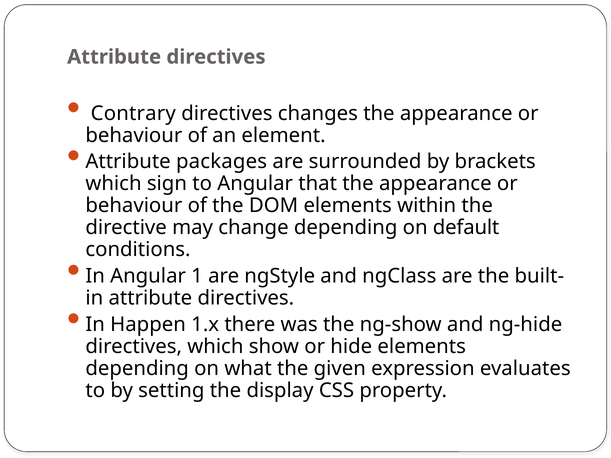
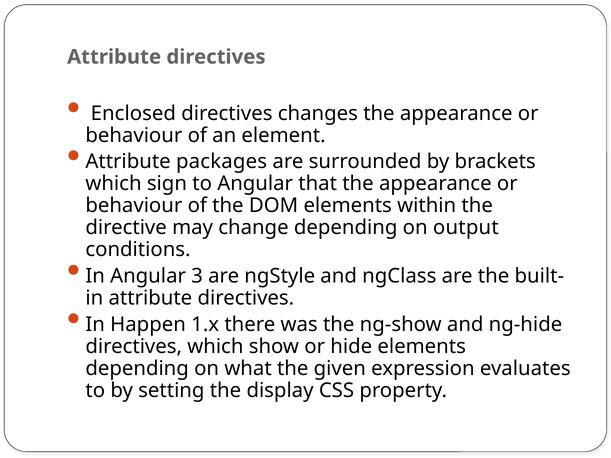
Contrary: Contrary -> Enclosed
default: default -> output
1: 1 -> 3
